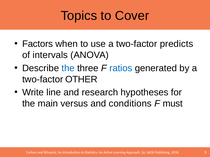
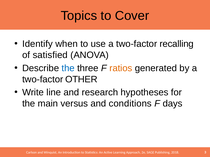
Factors: Factors -> Identify
predicts: predicts -> recalling
intervals: intervals -> satisfied
ratios colour: blue -> orange
must: must -> days
